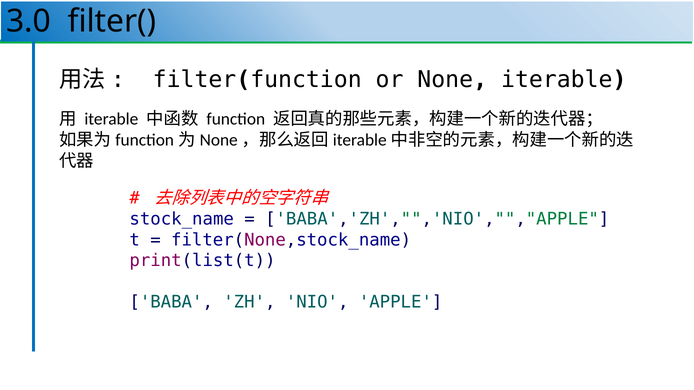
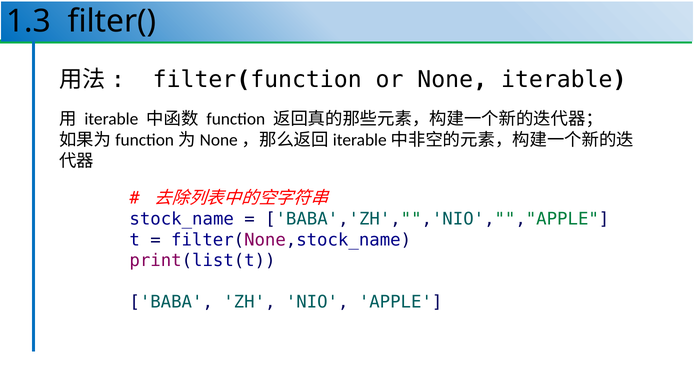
3.0: 3.0 -> 1.3
